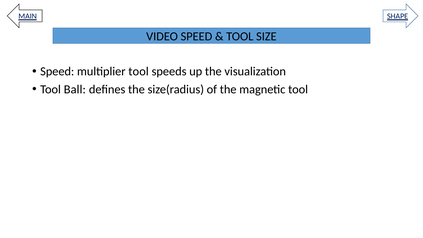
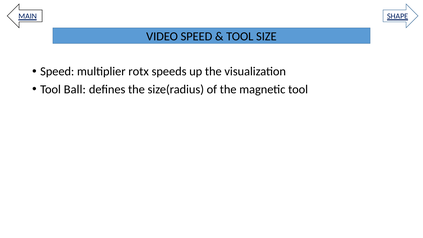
multiplier tool: tool -> rotx
